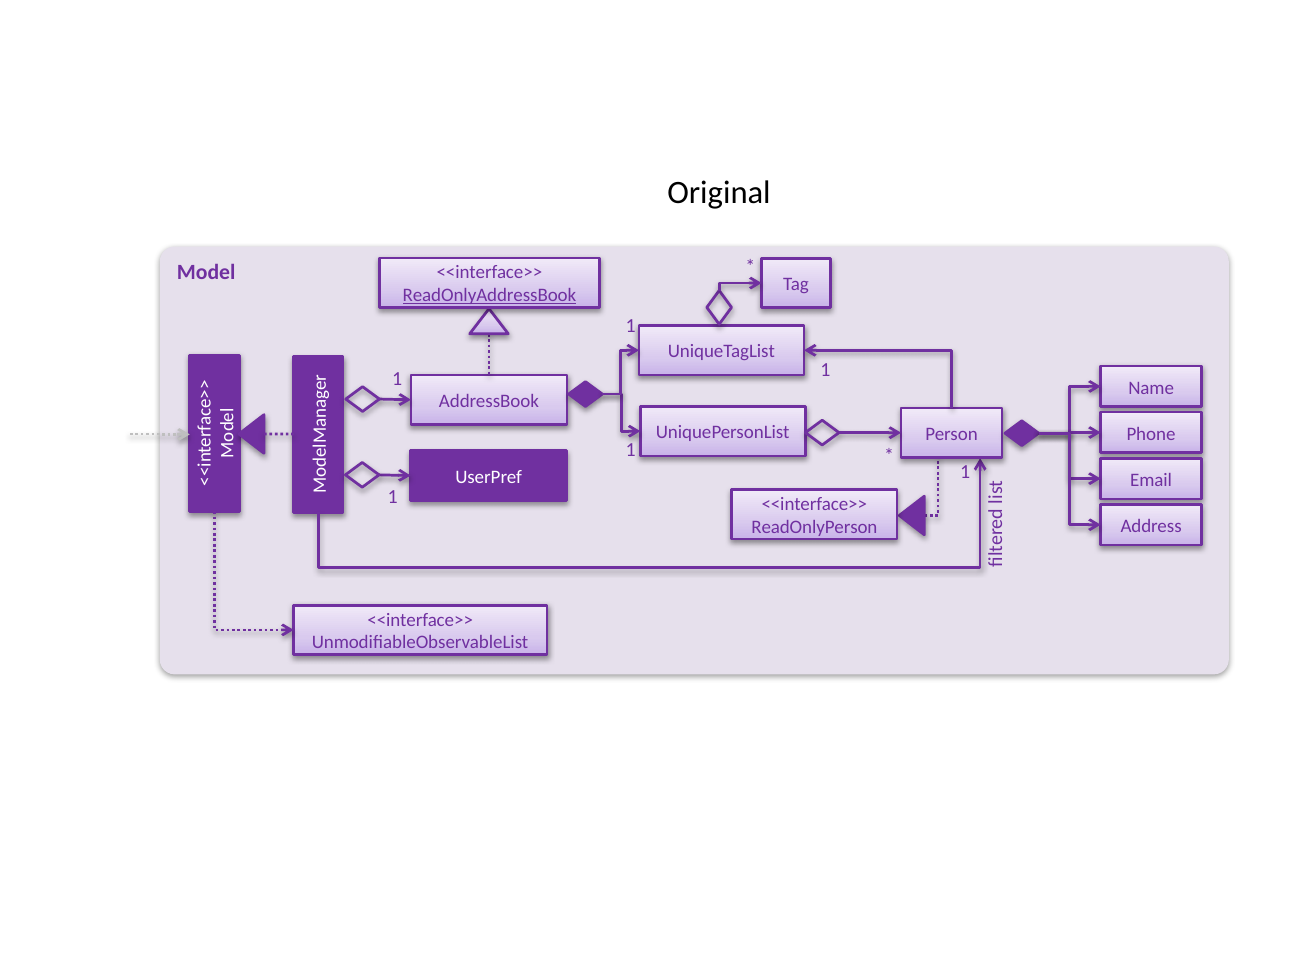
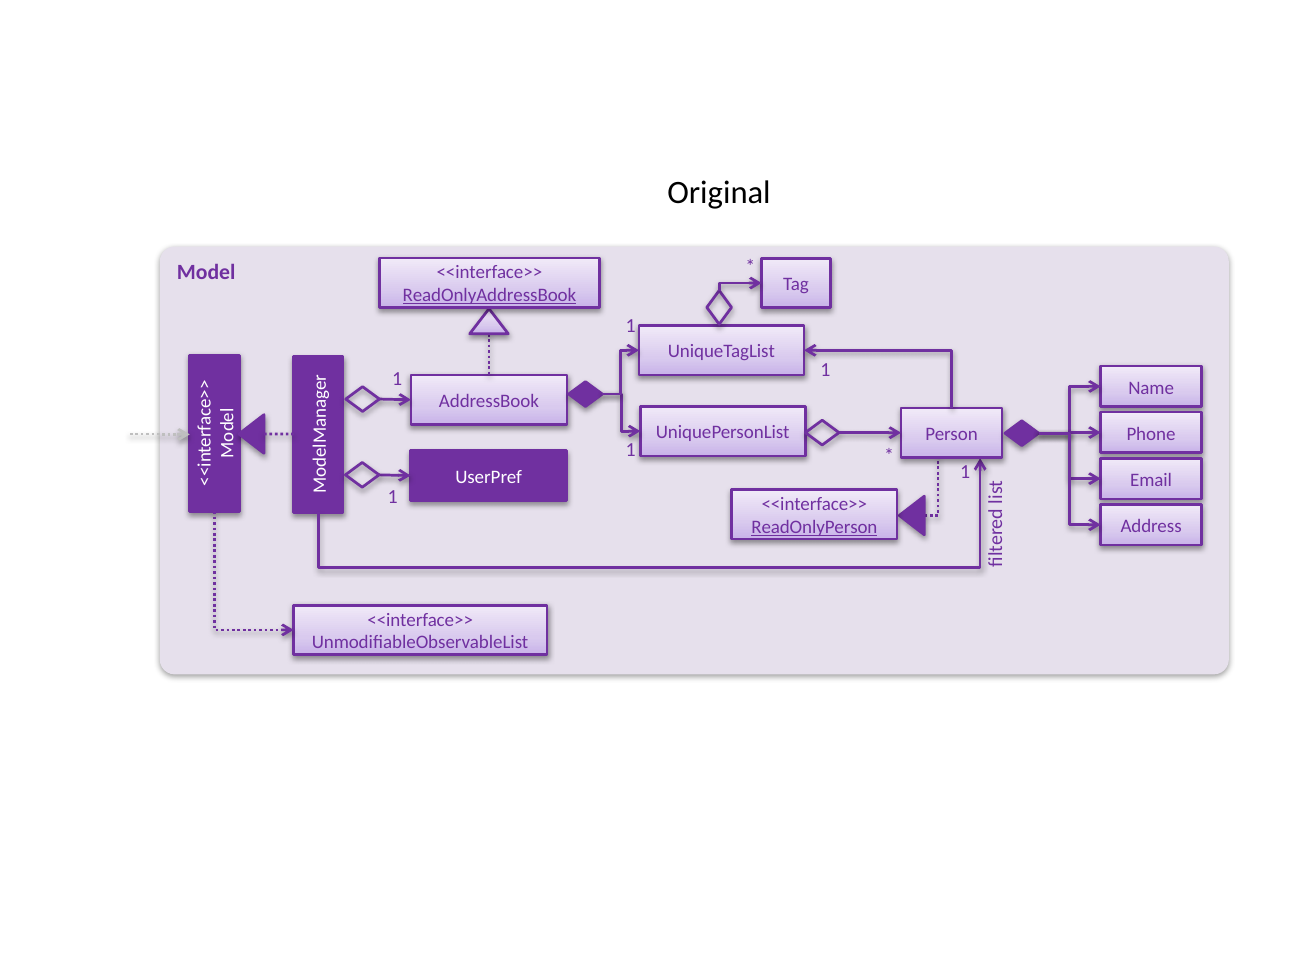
ReadOnlyPerson underline: none -> present
